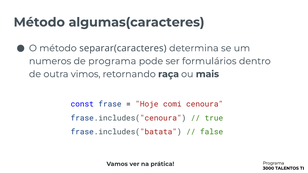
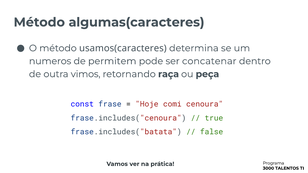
separar(caracteres: separar(caracteres -> usamos(caracteres
de programa: programa -> permitem
formulários: formulários -> concatenar
mais: mais -> peça
